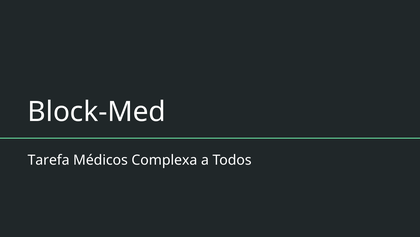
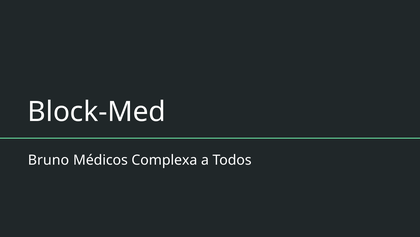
Tarefa: Tarefa -> Bruno
